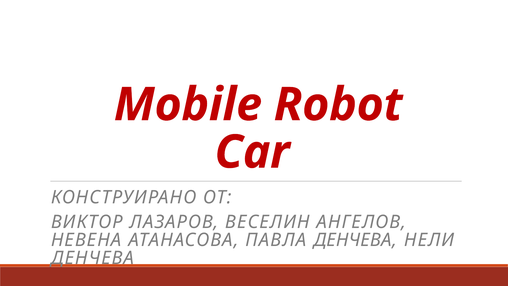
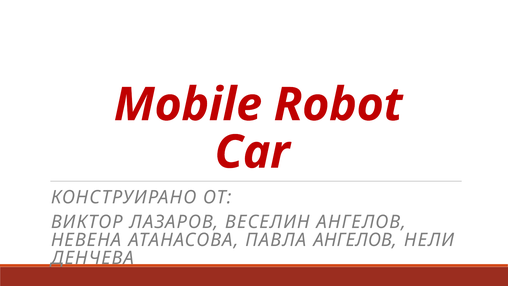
ПАВЛА ДЕНЧЕВА: ДЕНЧЕВА -> АНГЕЛОВ
